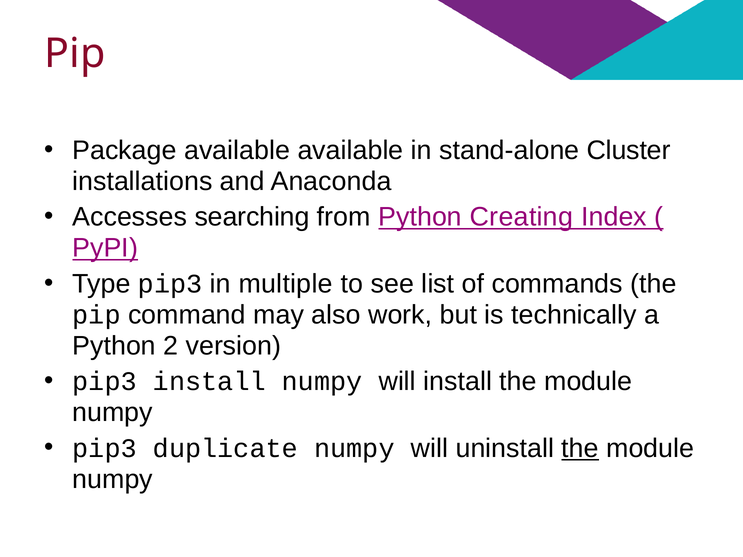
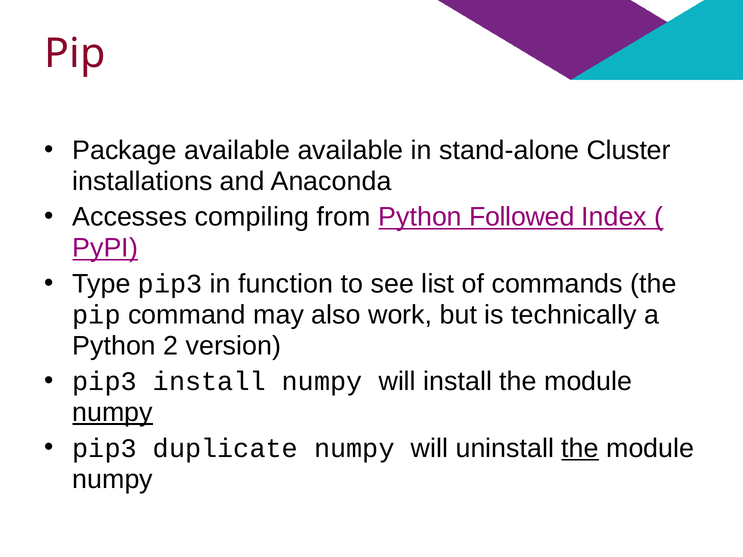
searching: searching -> compiling
Creating: Creating -> Followed
multiple: multiple -> function
numpy at (113, 413) underline: none -> present
